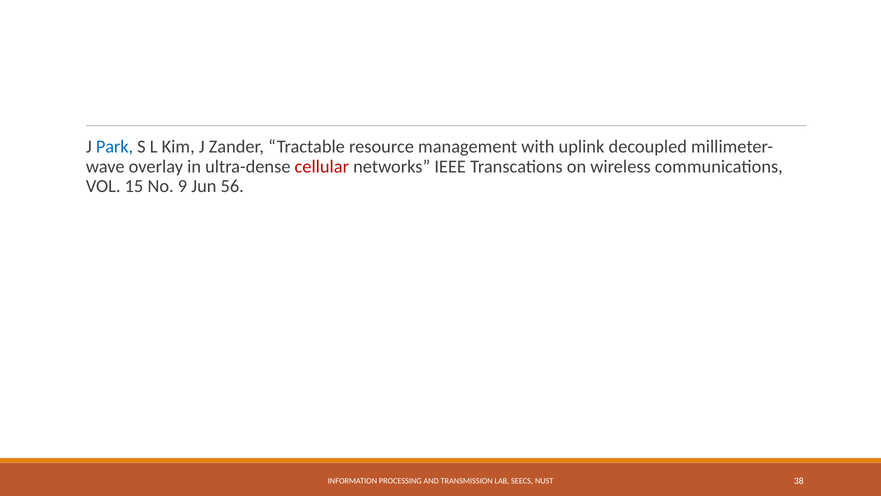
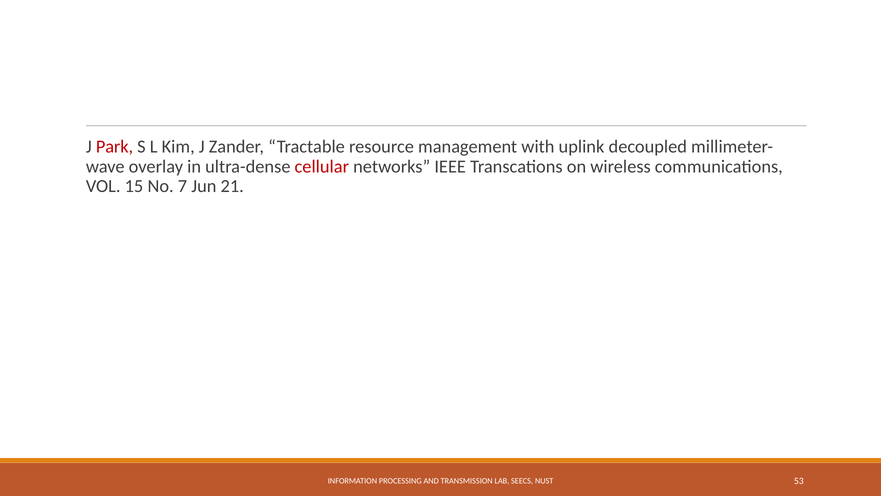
Park colour: blue -> red
9: 9 -> 7
56: 56 -> 21
38: 38 -> 53
